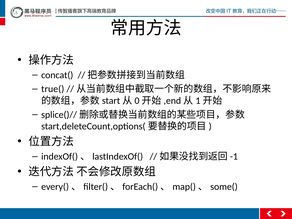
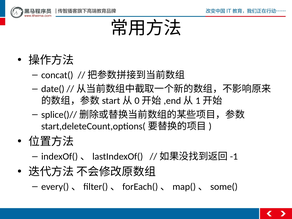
true(: true( -> date(
